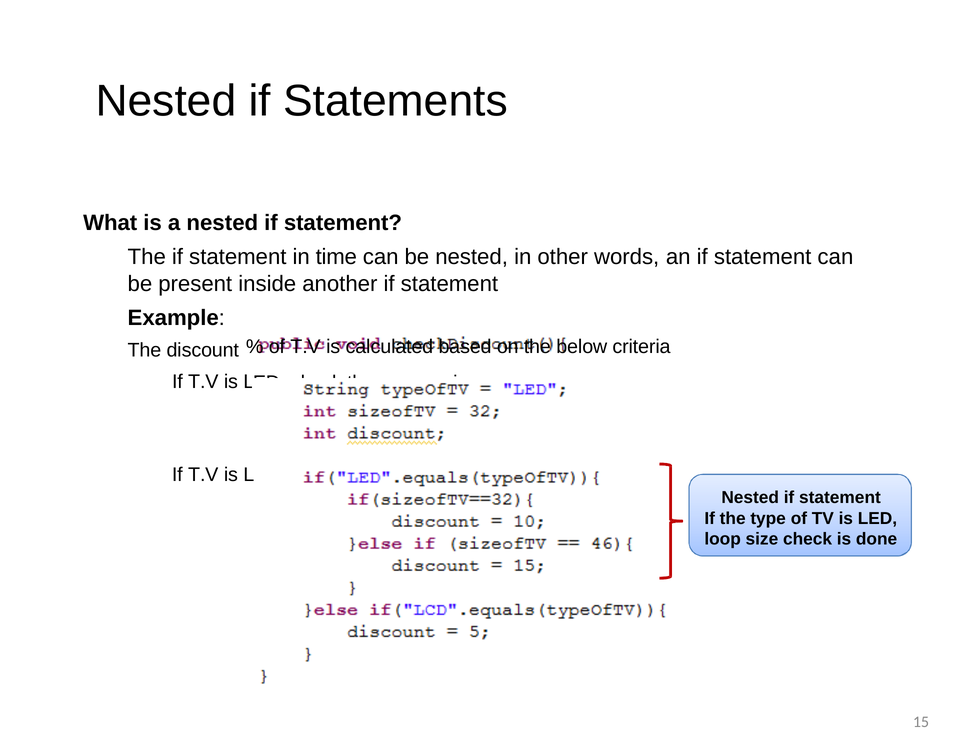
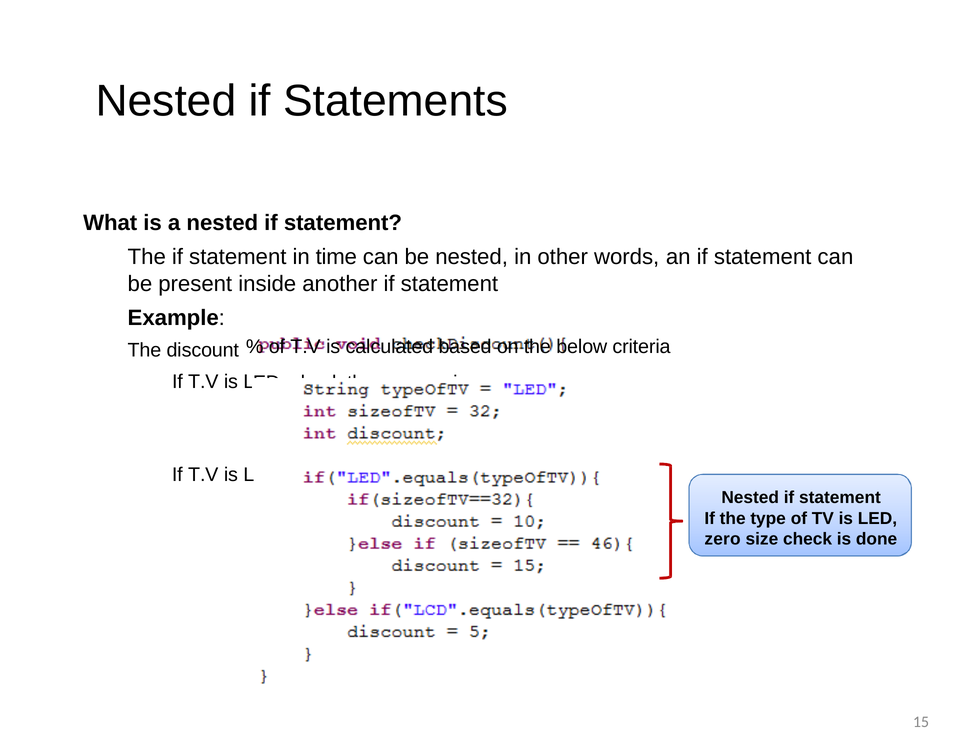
loop: loop -> zero
